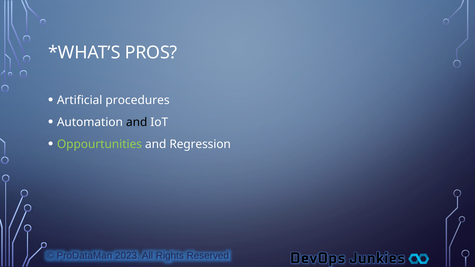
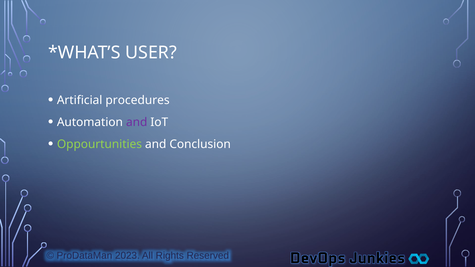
PROS: PROS -> USER
and at (137, 122) colour: black -> purple
Regression: Regression -> Conclusion
